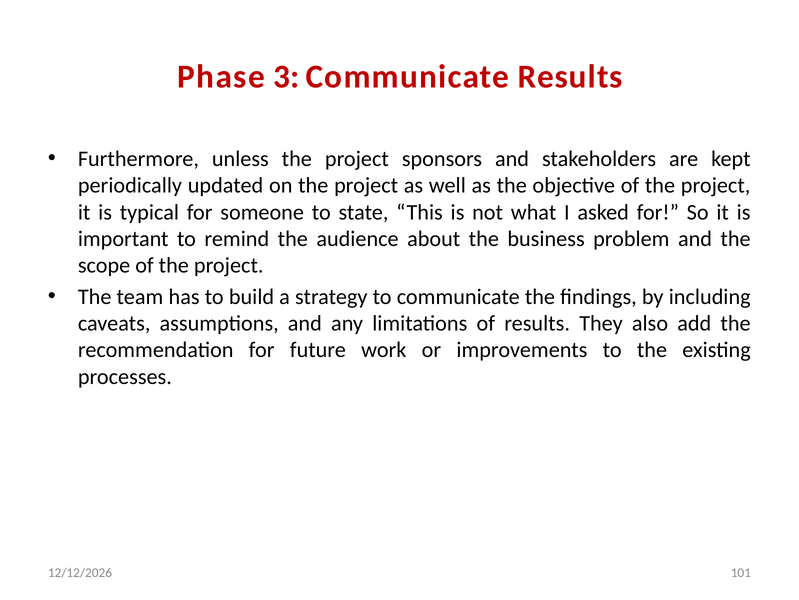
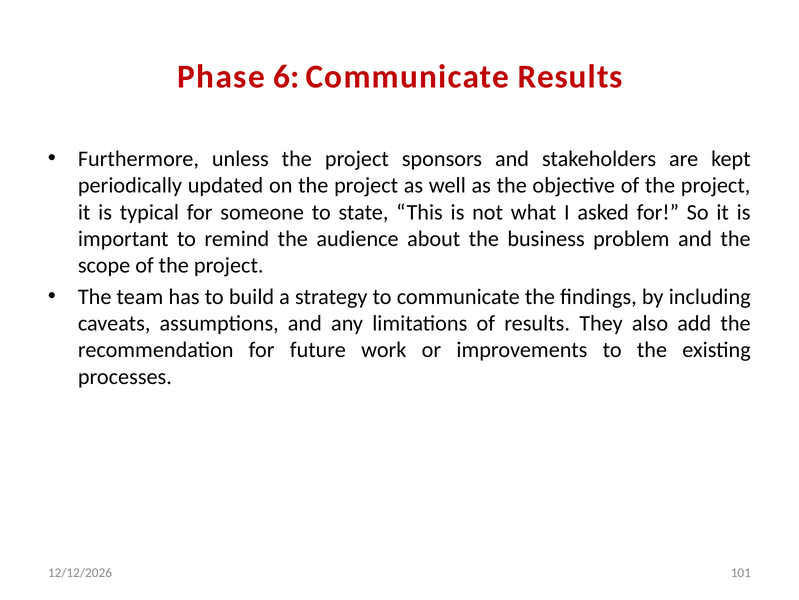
3: 3 -> 6
